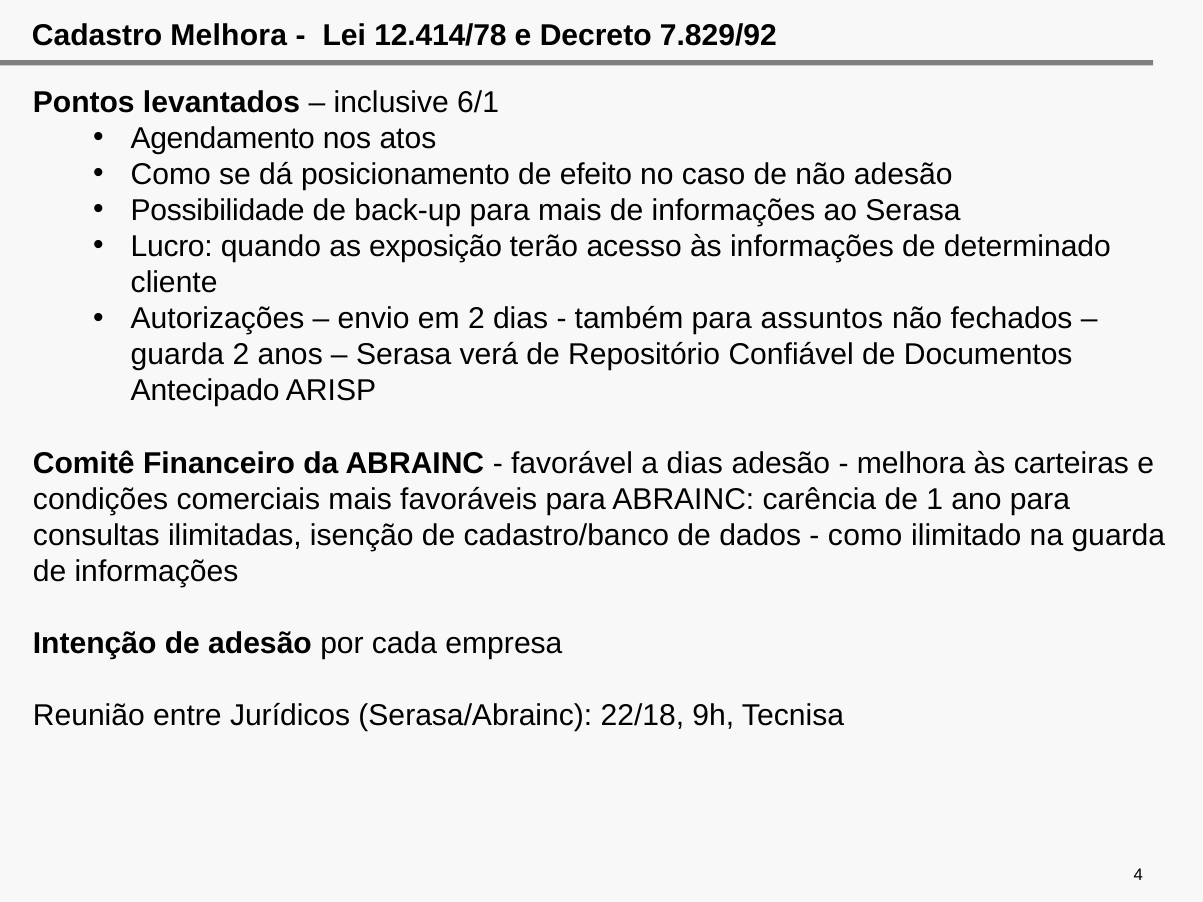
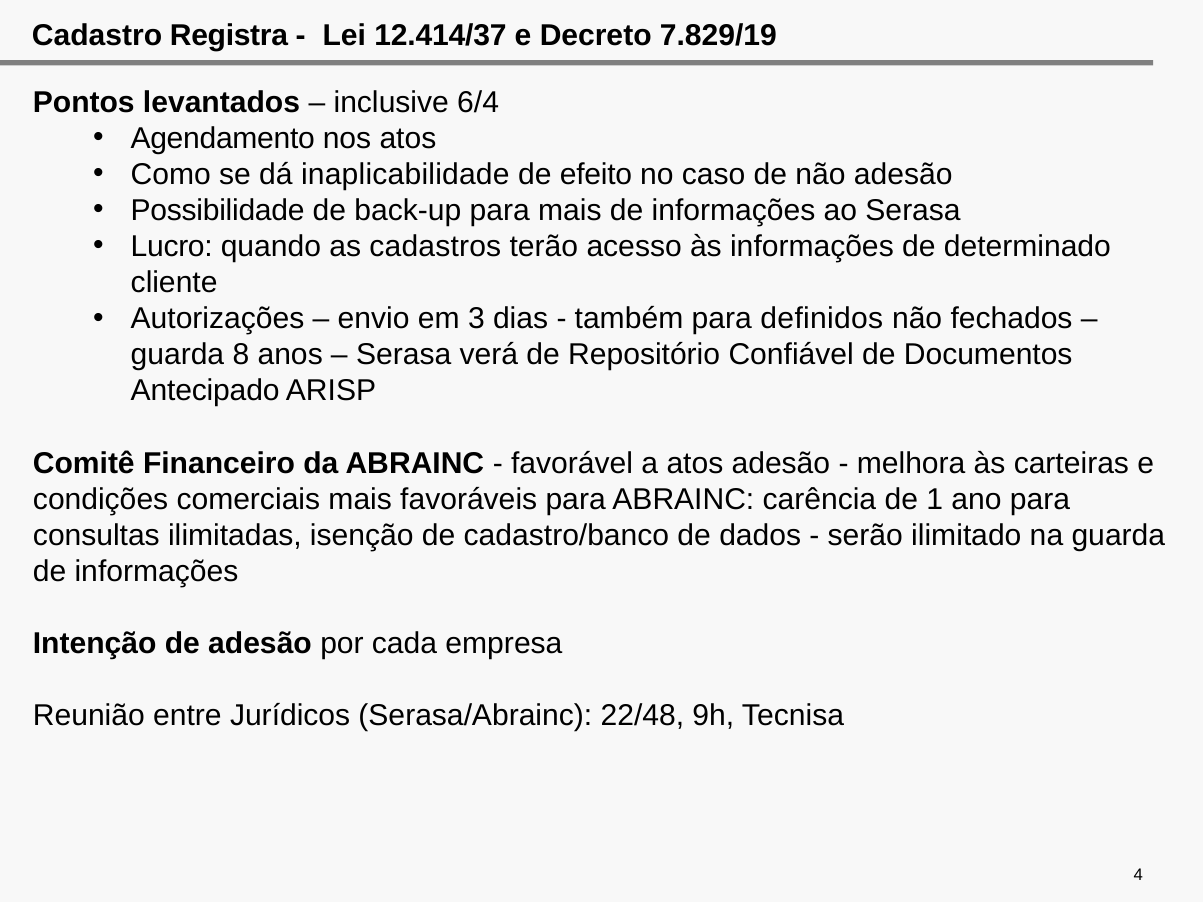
Cadastro Melhora: Melhora -> Registra
12.414/78: 12.414/78 -> 12.414/37
7.829/92: 7.829/92 -> 7.829/19
6/1: 6/1 -> 6/4
posicionamento: posicionamento -> inaplicabilidade
exposição: exposição -> cadastros
em 2: 2 -> 3
assuntos: assuntos -> definidos
guarda 2: 2 -> 8
a dias: dias -> atos
como at (865, 535): como -> serão
22/18: 22/18 -> 22/48
